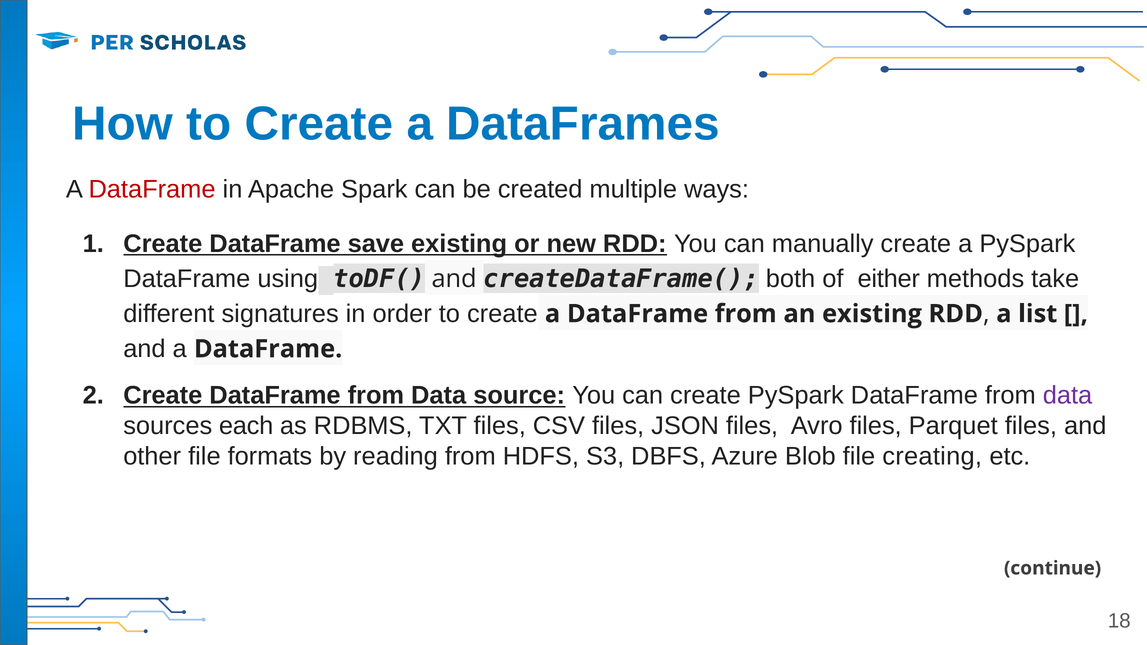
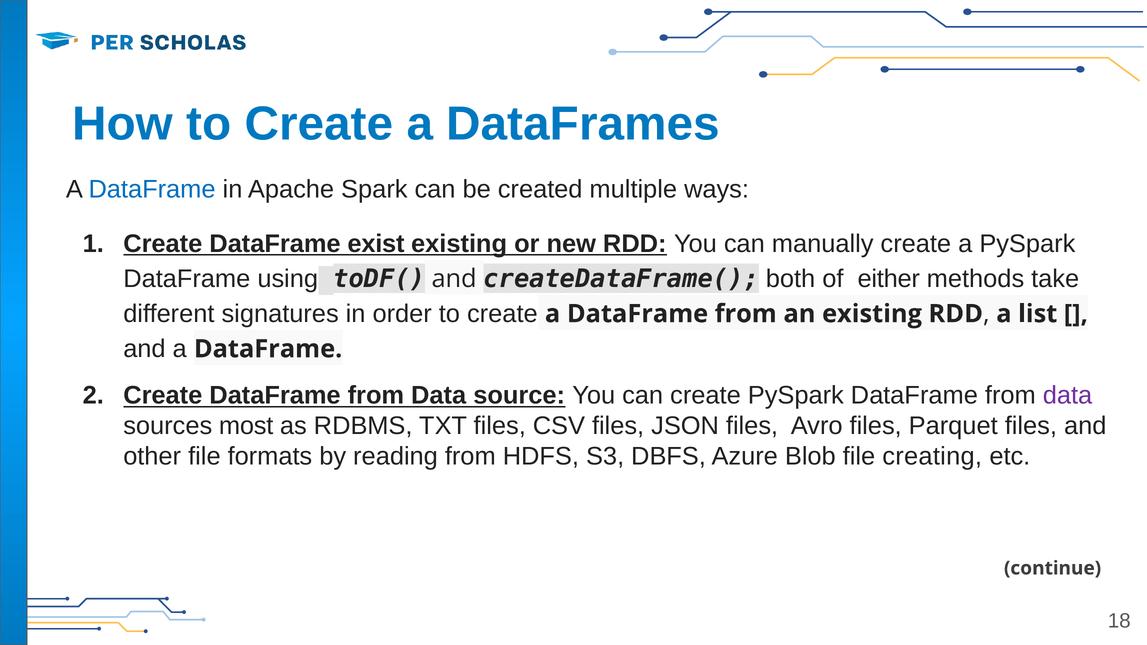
DataFrame at (152, 190) colour: red -> blue
save: save -> exist
each: each -> most
